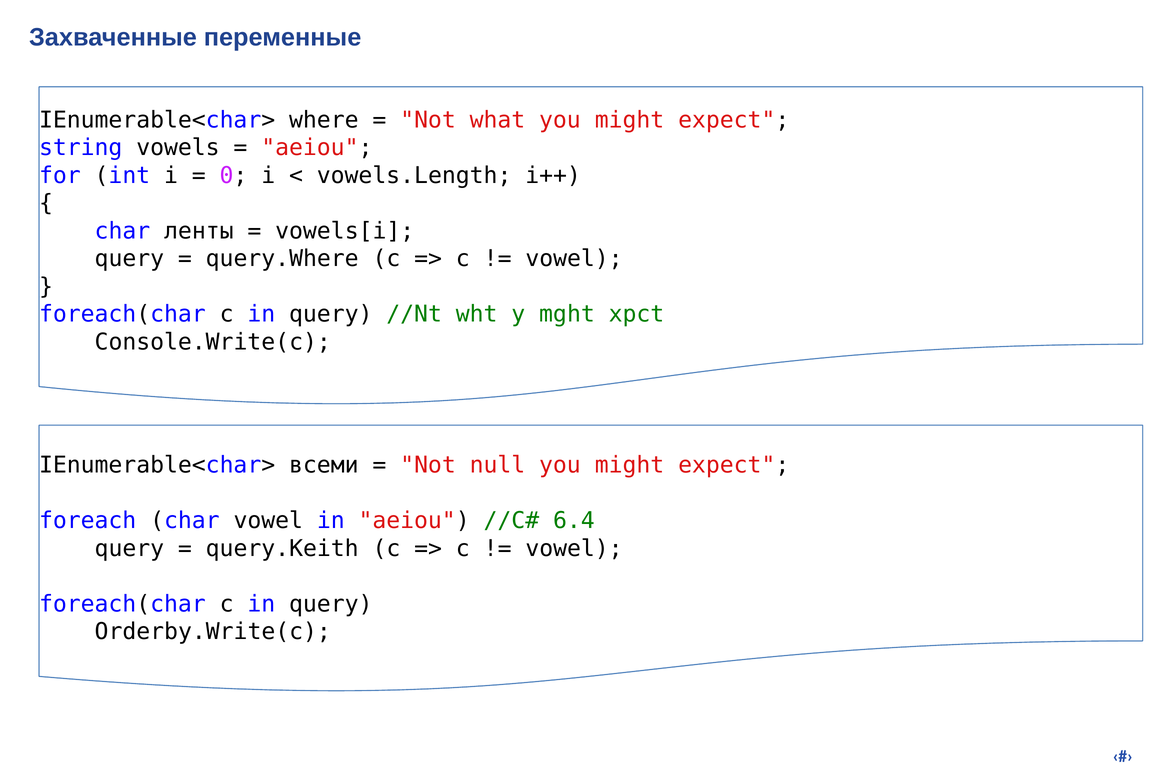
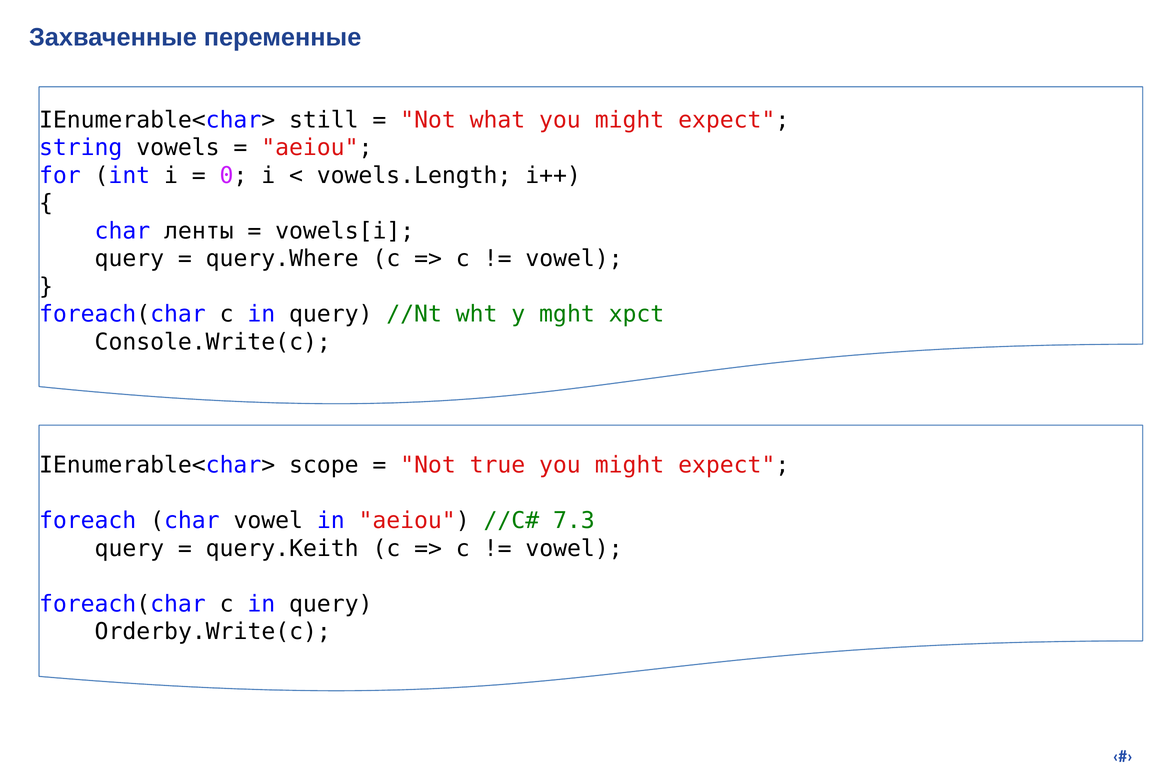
where: where -> still
всеми: всеми -> scope
null: null -> true
6.4: 6.4 -> 7.3
